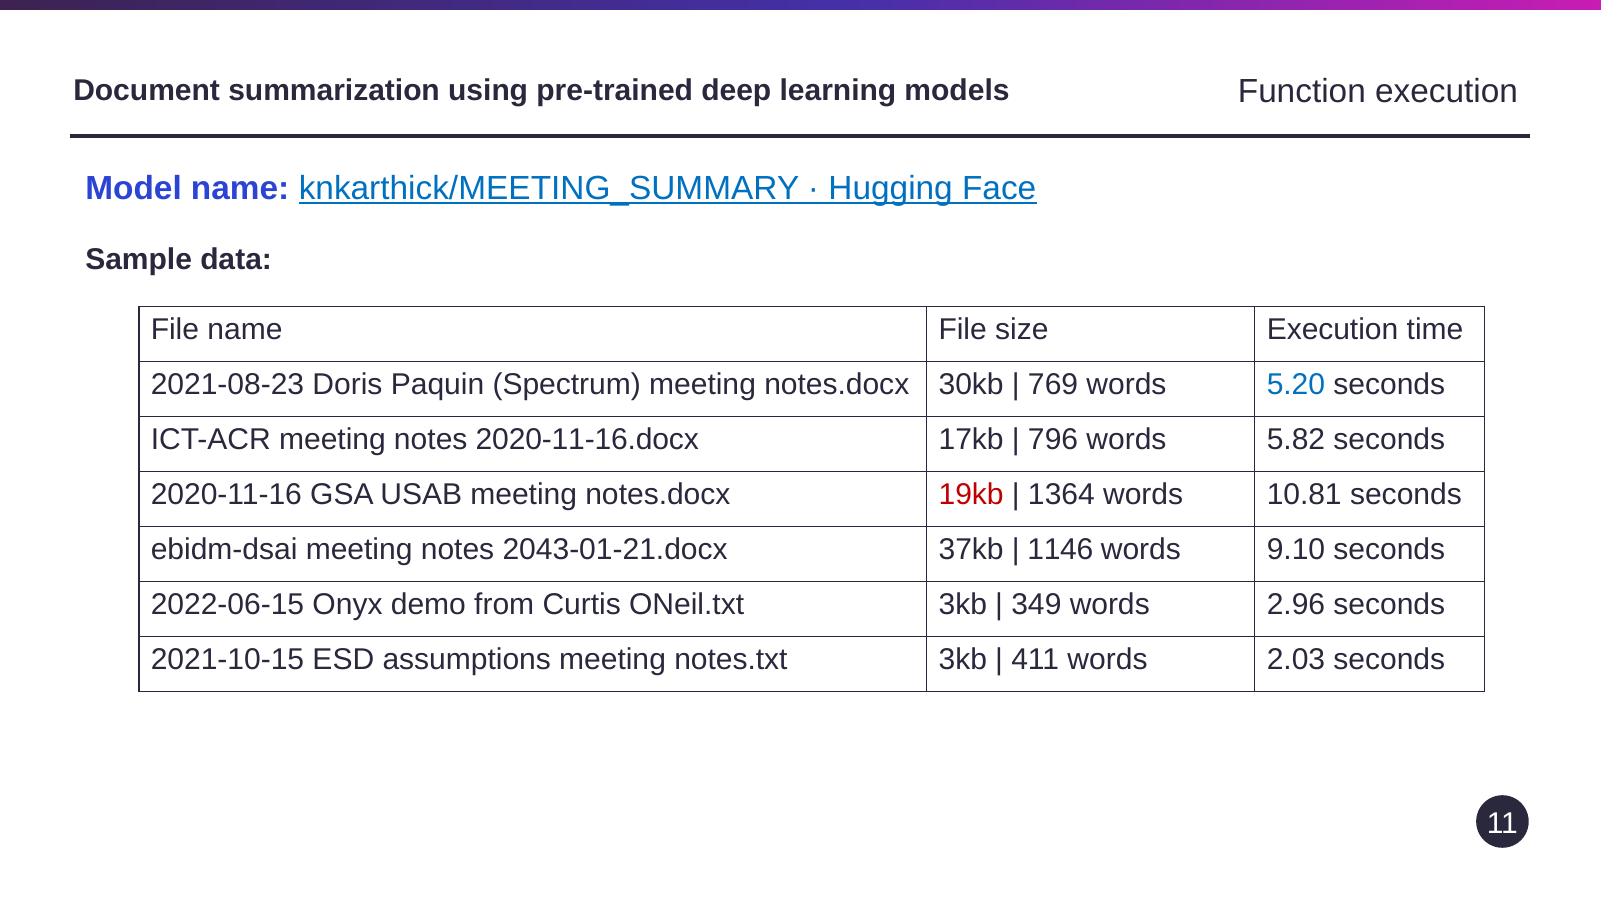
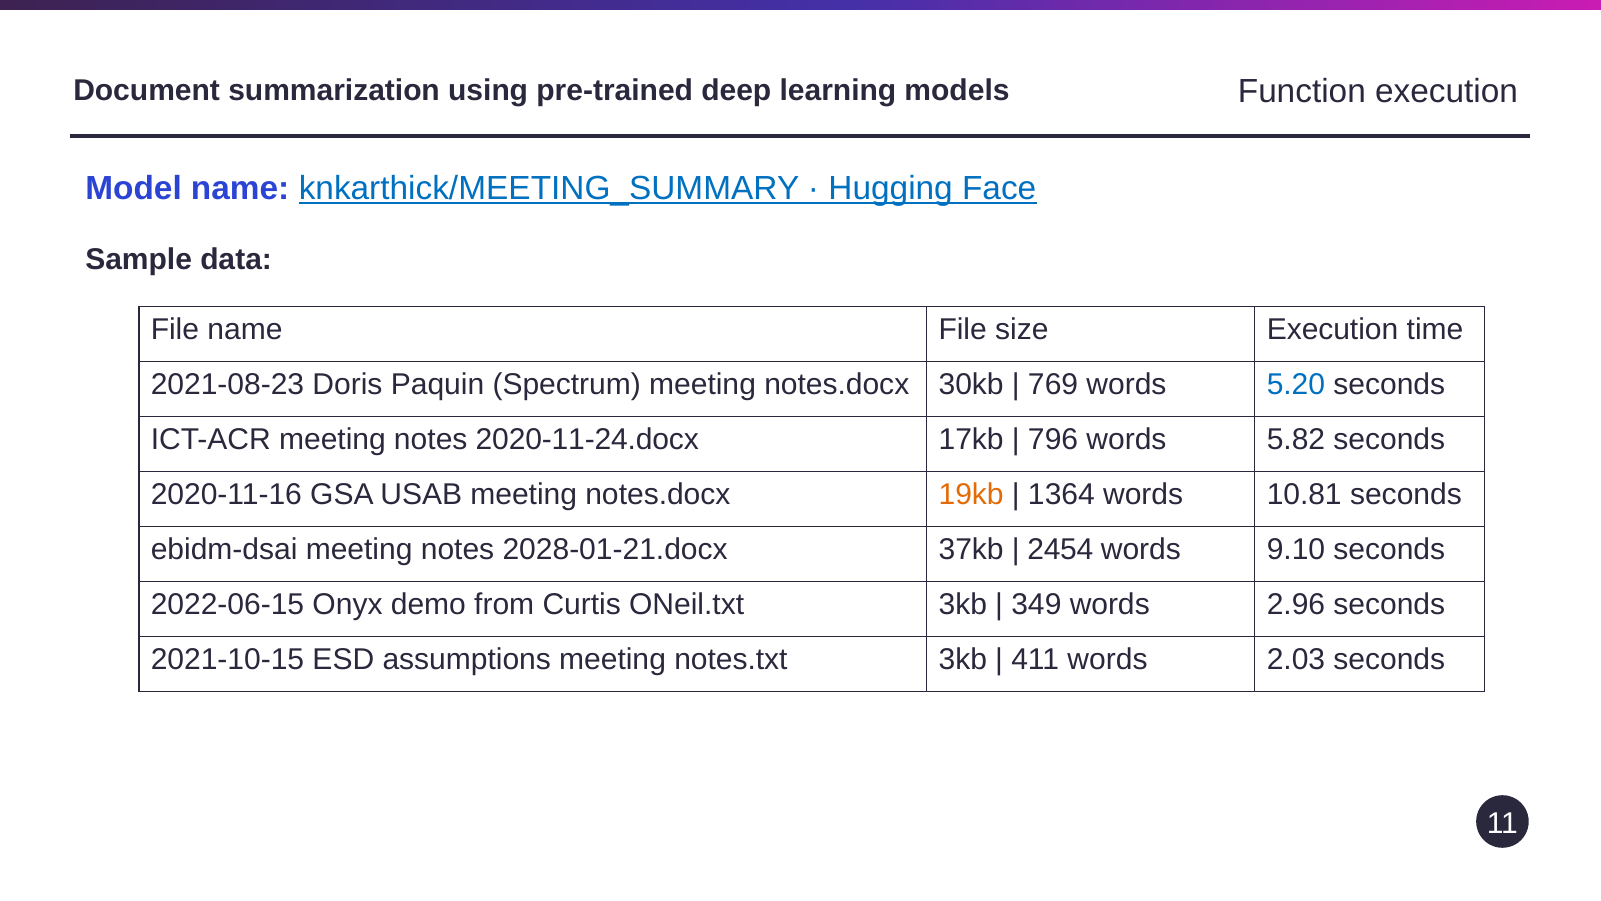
2020-11-16.docx: 2020-11-16.docx -> 2020-11-24.docx
19kb colour: red -> orange
2043-01-21.docx: 2043-01-21.docx -> 2028-01-21.docx
1146: 1146 -> 2454
